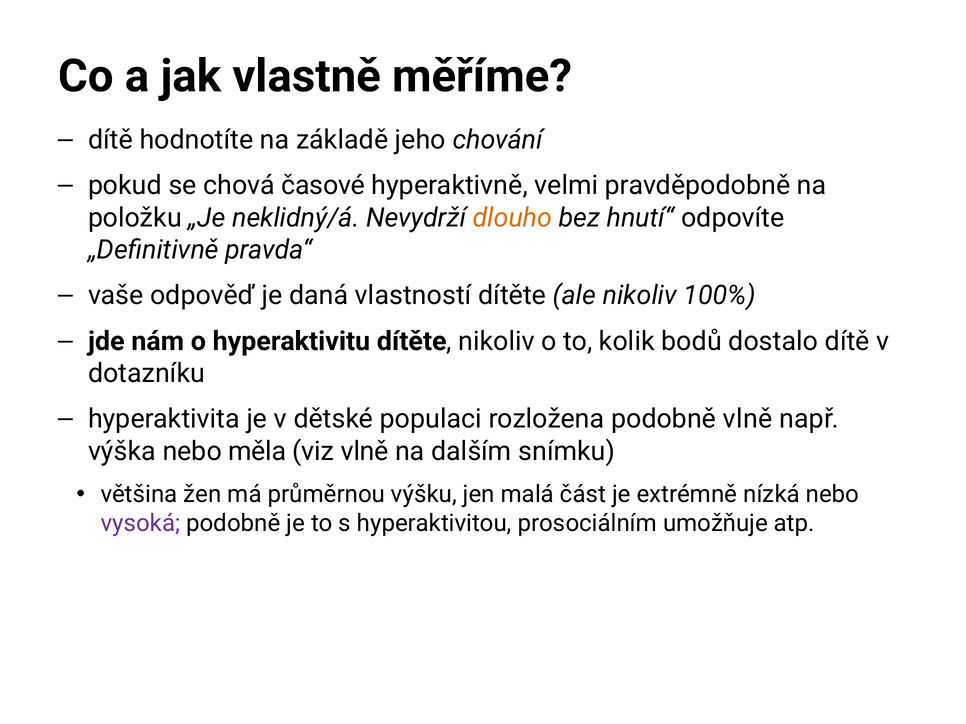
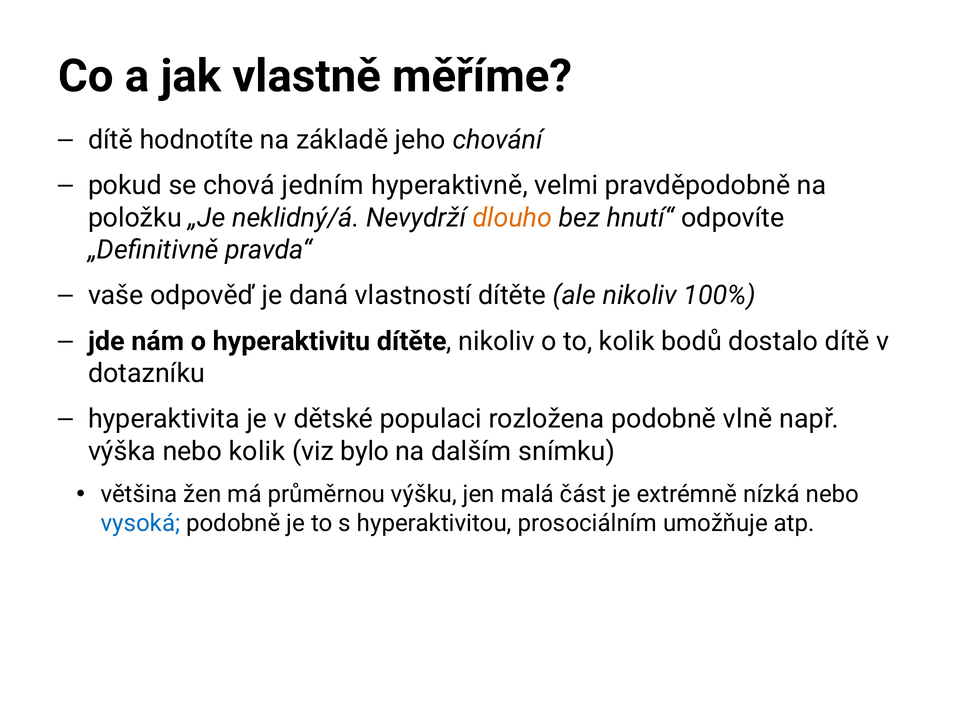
časové: časové -> jedním
nebo měla: měla -> kolik
viz vlně: vlně -> bylo
vysoká colour: purple -> blue
